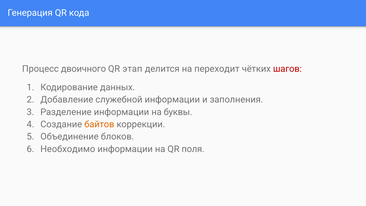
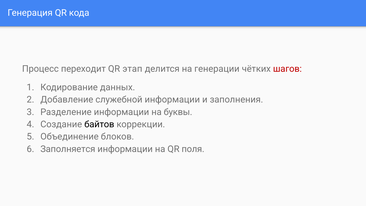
двоичного: двоичного -> переходит
переходит: переходит -> генерации
байтов colour: orange -> black
Необходимо: Необходимо -> Заполняется
